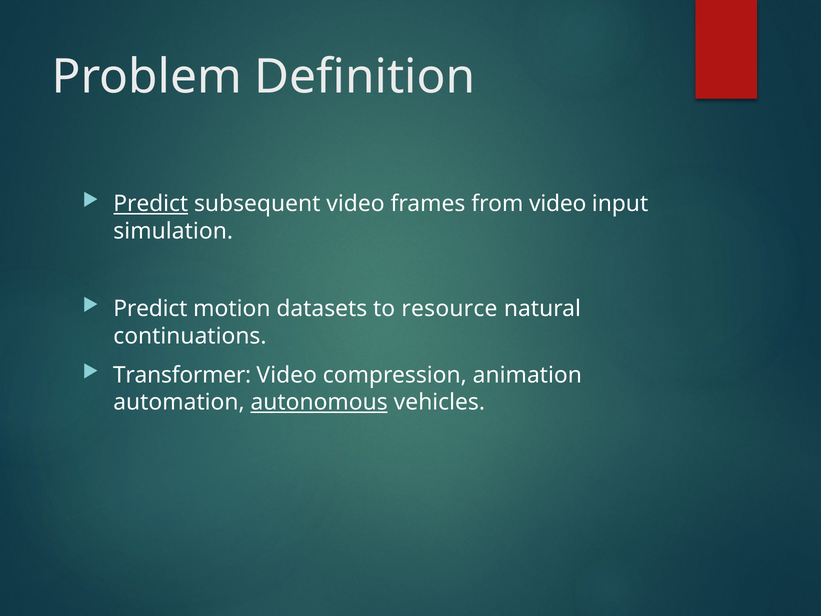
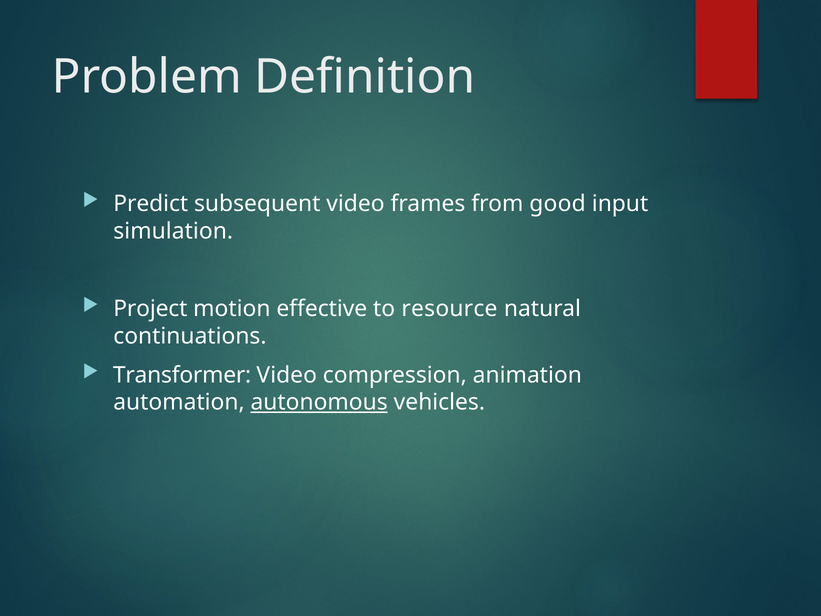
Predict at (151, 204) underline: present -> none
from video: video -> good
Predict at (150, 309): Predict -> Project
datasets: datasets -> effective
